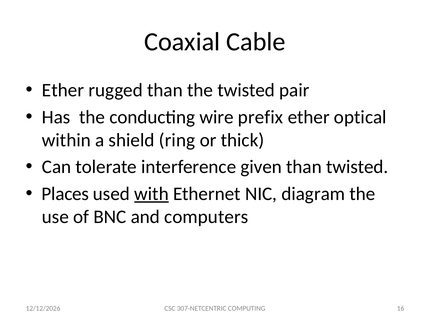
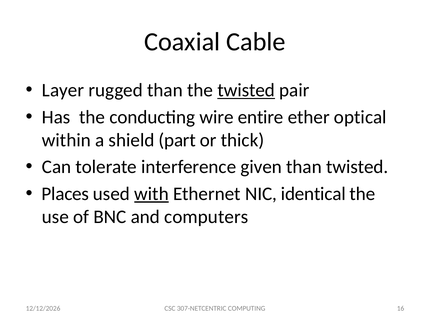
Ether at (63, 90): Ether -> Layer
twisted at (246, 90) underline: none -> present
prefix: prefix -> entire
ring: ring -> part
diagram: diagram -> identical
